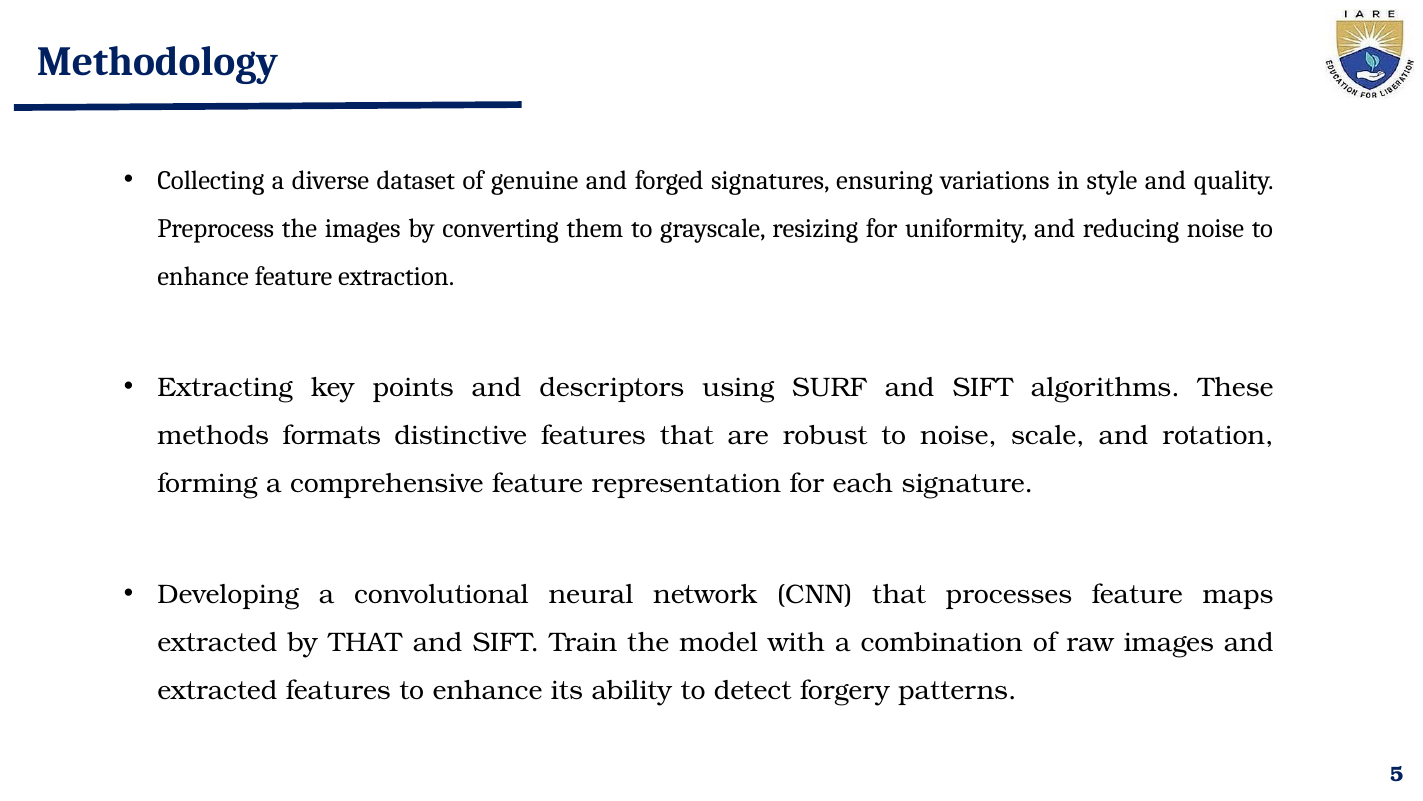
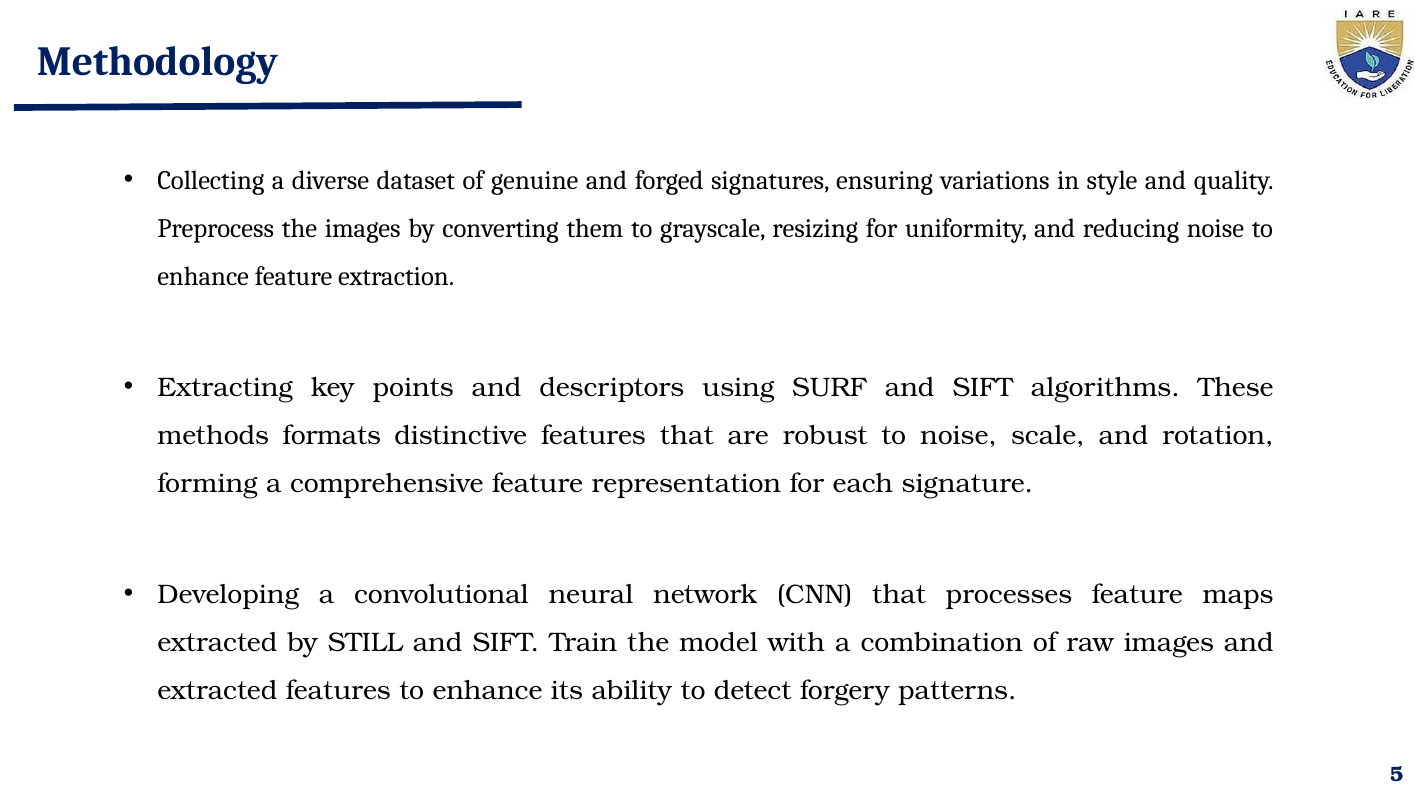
by THAT: THAT -> STILL
